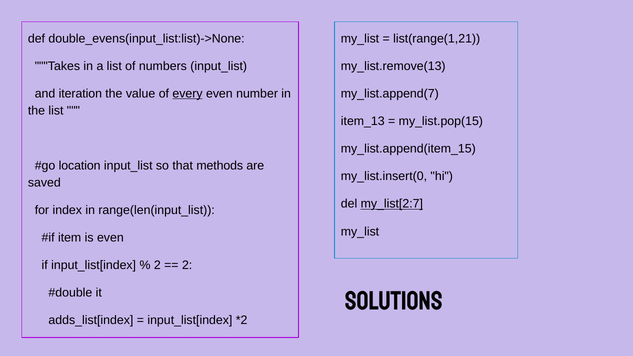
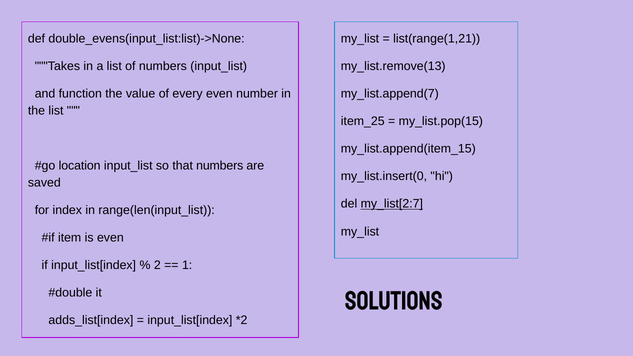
iteration: iteration -> function
every underline: present -> none
item_13: item_13 -> item_25
that methods: methods -> numbers
2 at (187, 265): 2 -> 1
